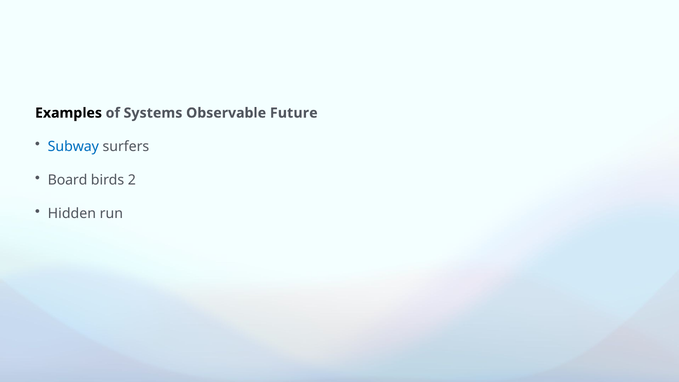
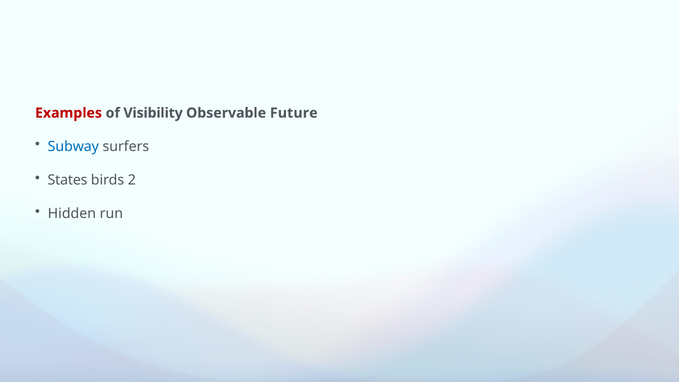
Examples colour: black -> red
Systems: Systems -> Visibility
Board: Board -> States
